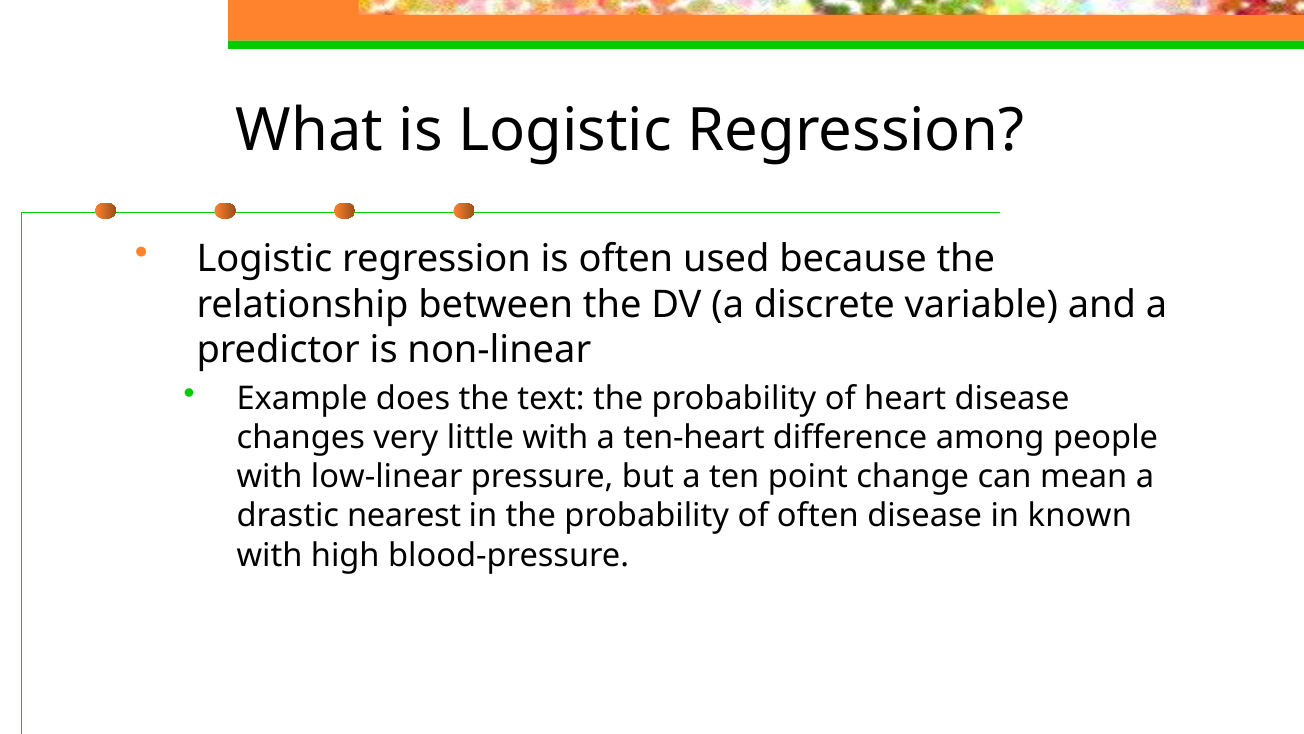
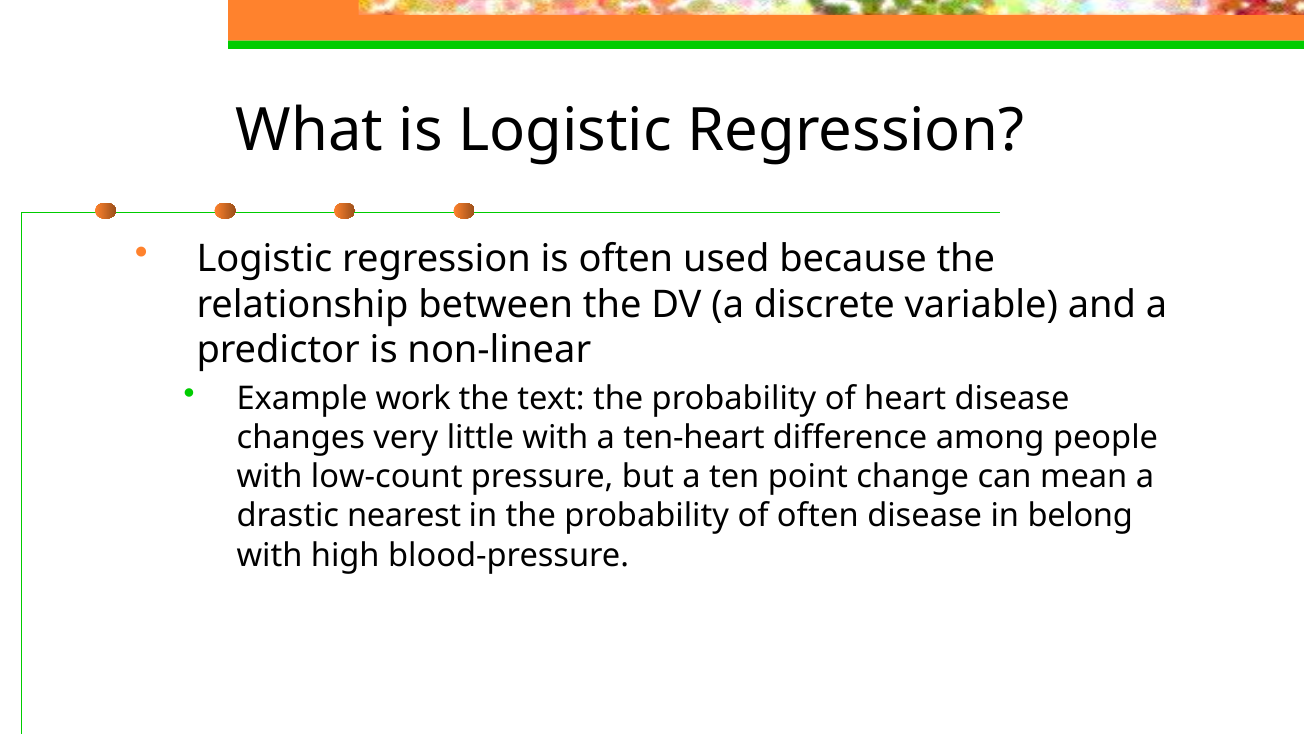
does: does -> work
low-linear: low-linear -> low-count
known: known -> belong
